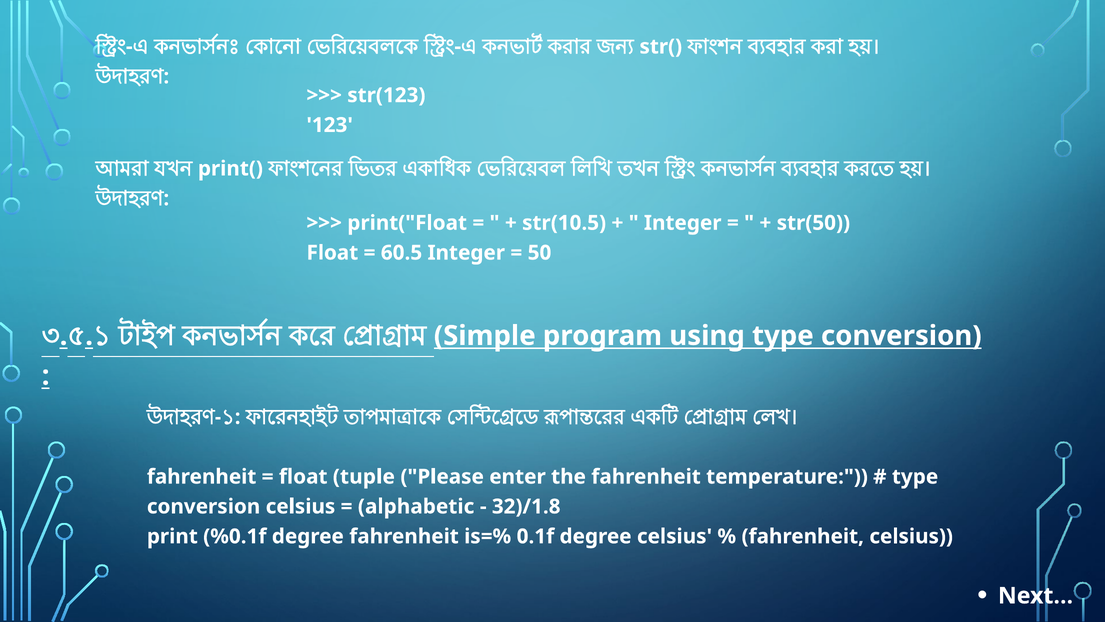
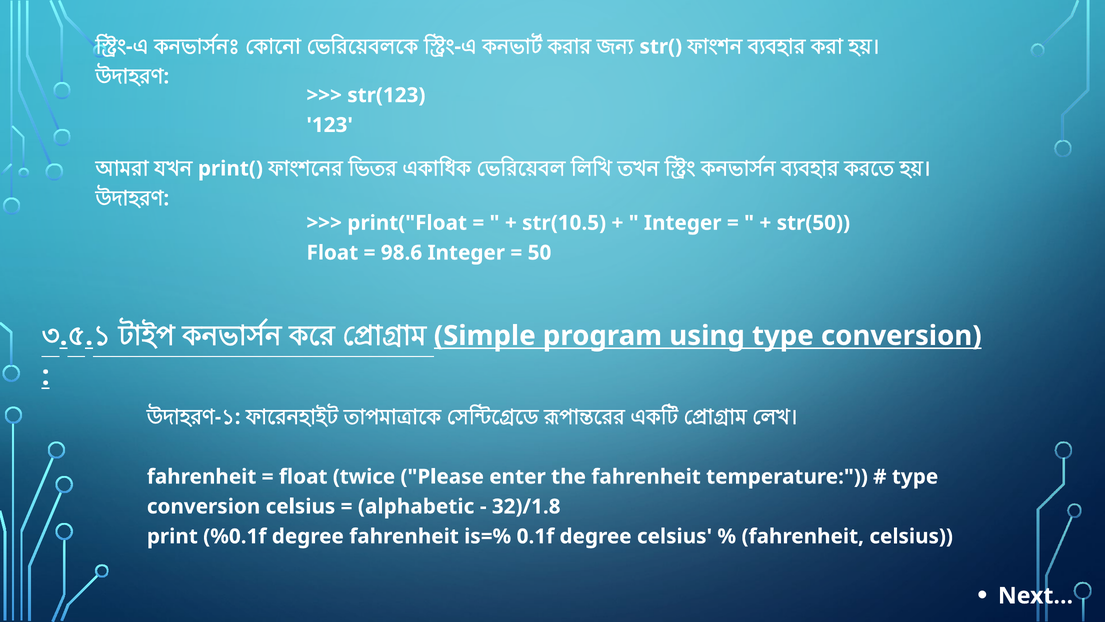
60.5: 60.5 -> 98.6
tuple: tuple -> twice
